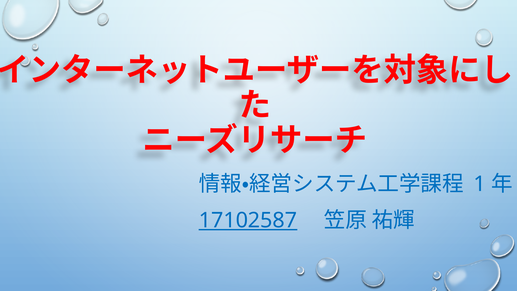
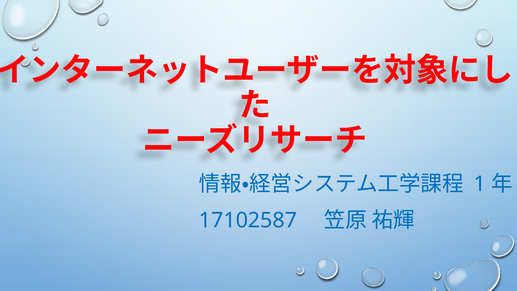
17102587 underline: present -> none
